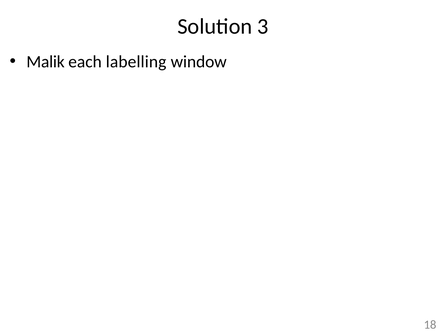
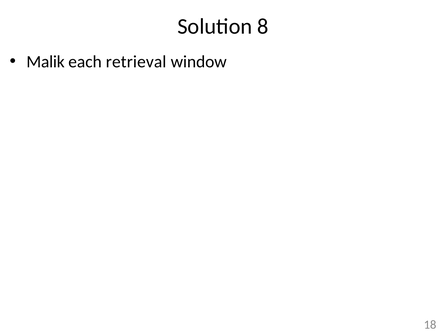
3: 3 -> 8
labelling: labelling -> retrieval
